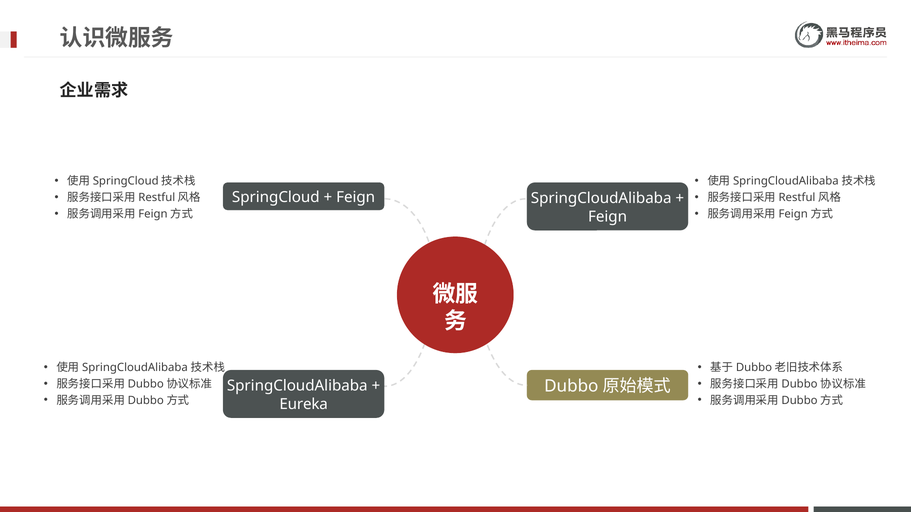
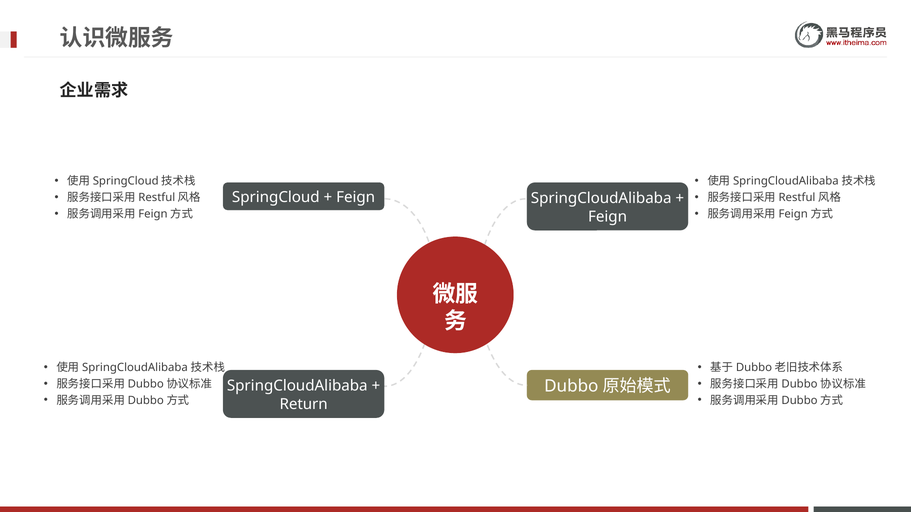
Eureka: Eureka -> Return
